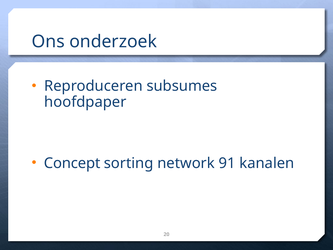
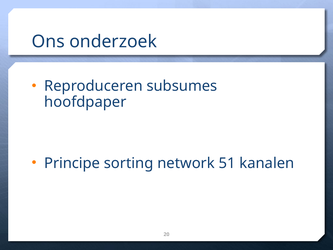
Concept: Concept -> Principe
91: 91 -> 51
